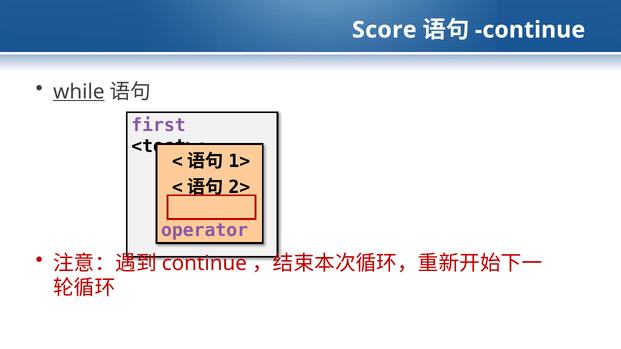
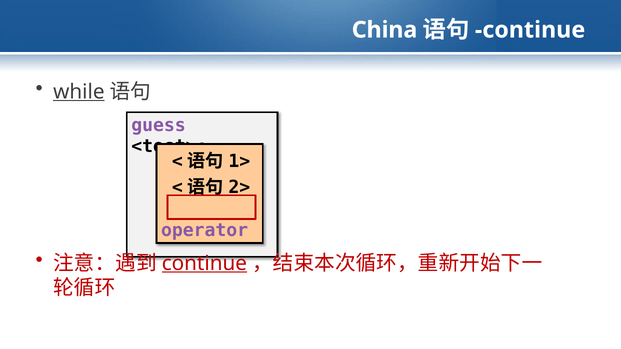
Score: Score -> China
first: first -> guess
continue at (204, 263) underline: none -> present
